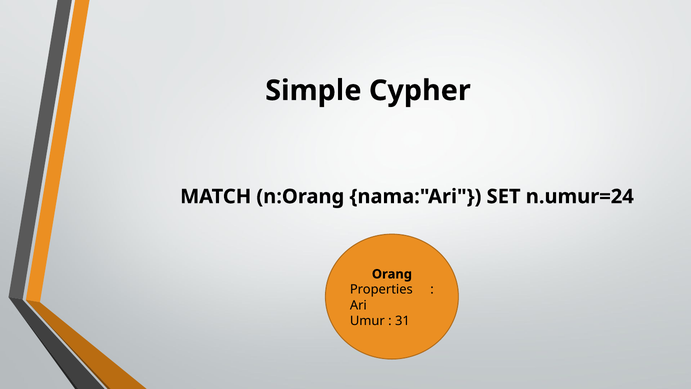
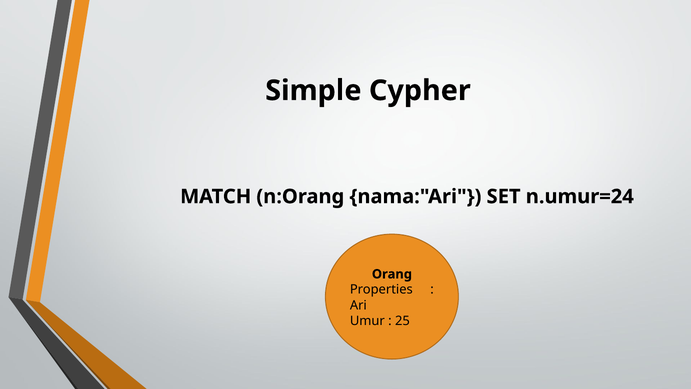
31: 31 -> 25
